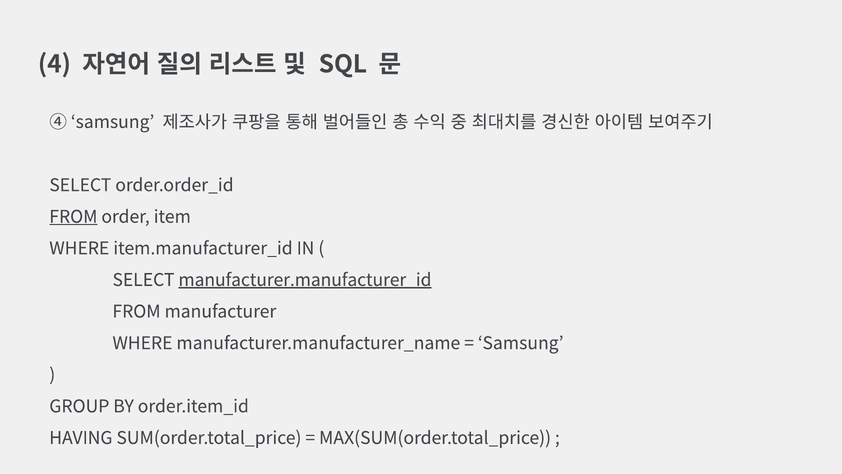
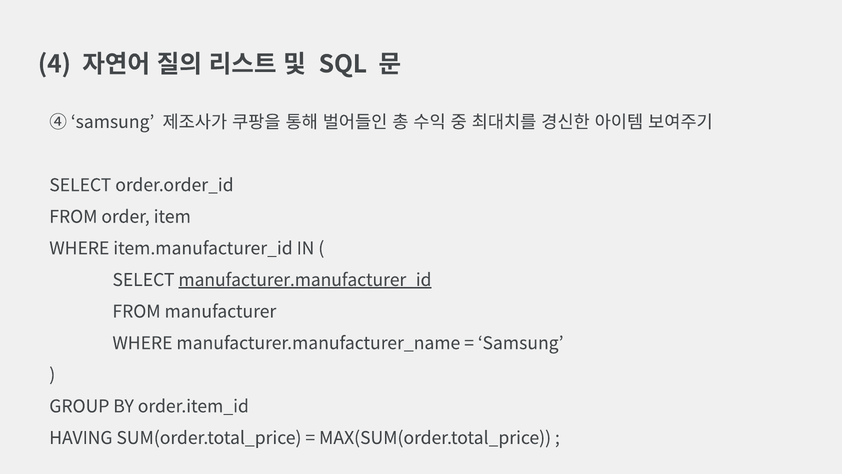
FROM at (73, 217) underline: present -> none
